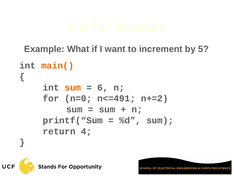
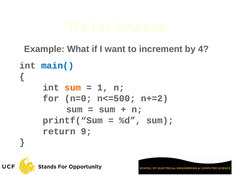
5: 5 -> 4
main( colour: orange -> blue
6: 6 -> 1
n<=491: n<=491 -> n<=500
4: 4 -> 9
